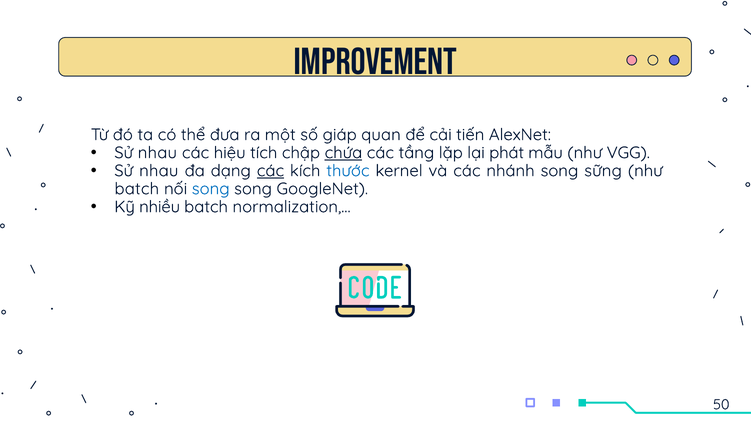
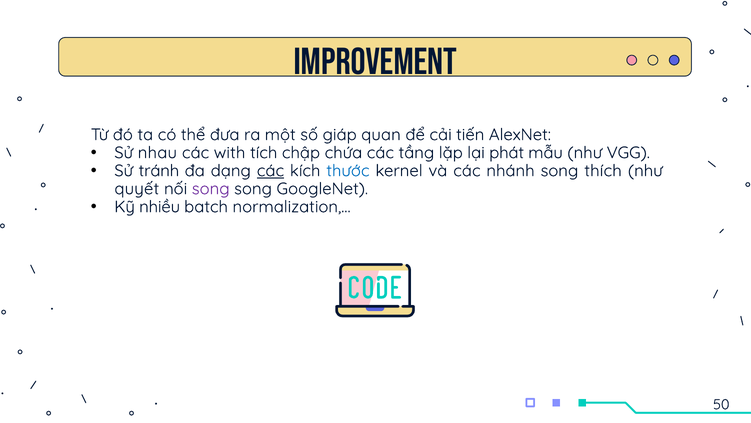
hiệu: hiệu -> with
chứa underline: present -> none
nhau at (159, 171): nhau -> tránh
sững: sững -> thích
batch at (137, 189): batch -> quyết
song at (211, 189) colour: blue -> purple
